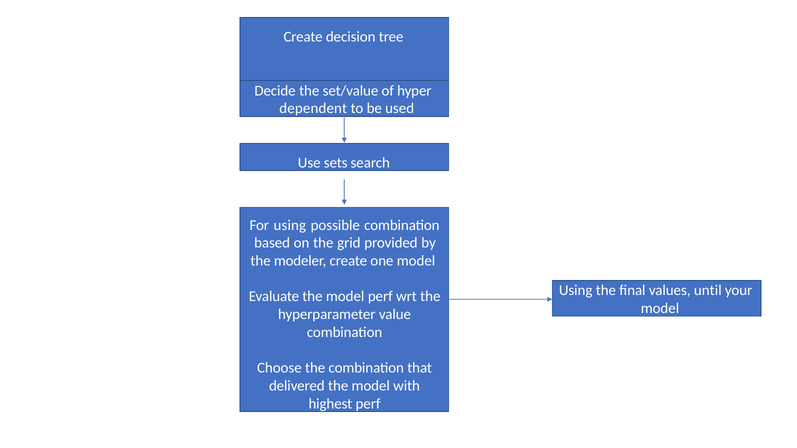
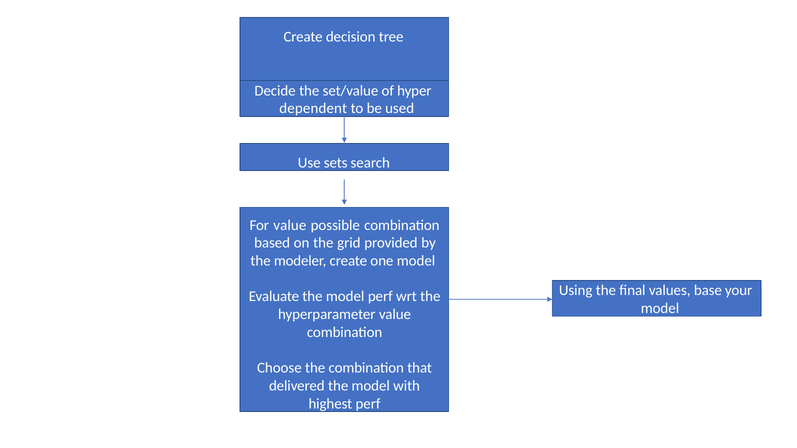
For using: using -> value
until: until -> base
